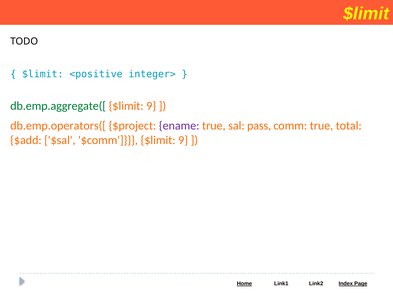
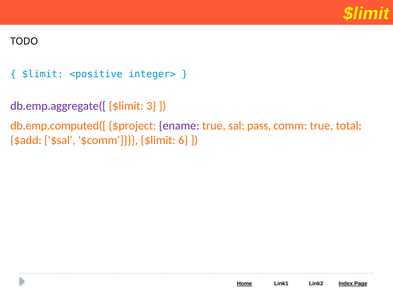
db.emp.aggregate([ colour: green -> purple
9 at (151, 106): 9 -> 3
db.emp.operators([: db.emp.operators([ -> db.emp.computed([
$comm $limit 9: 9 -> 6
